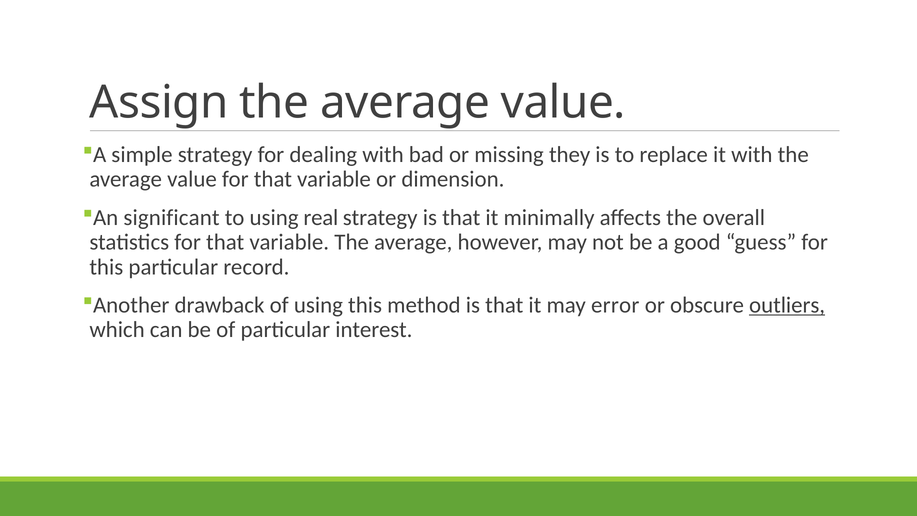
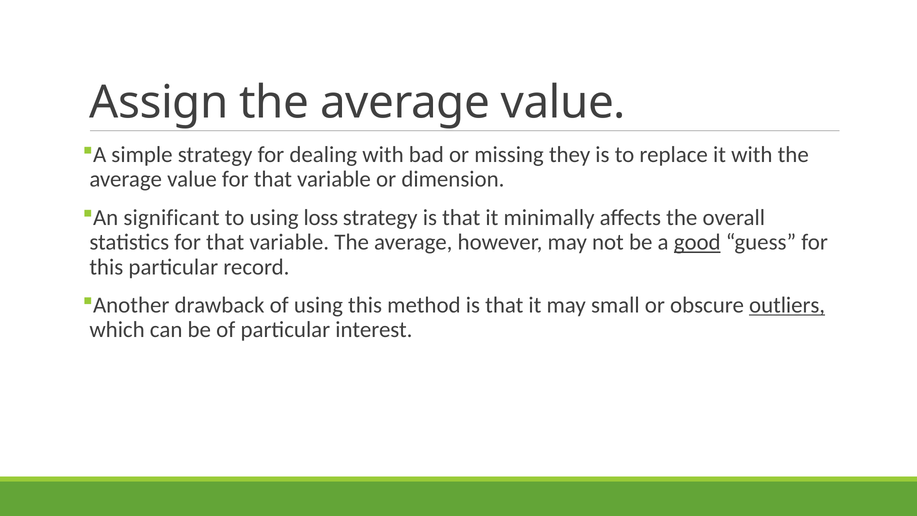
real: real -> loss
good underline: none -> present
error: error -> small
